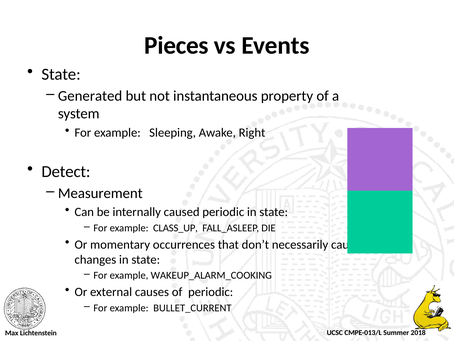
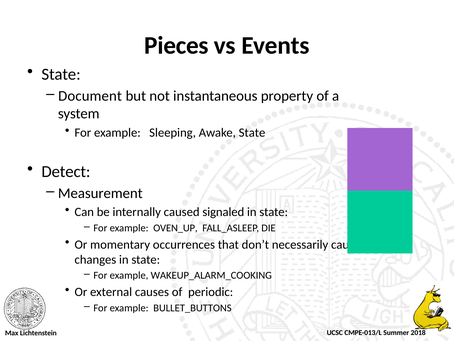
Generated: Generated -> Document
Awake Right: Right -> State
caused periodic: periodic -> signaled
CLASS_UP: CLASS_UP -> OVEN_UP
BULLET_CURRENT: BULLET_CURRENT -> BULLET_BUTTONS
